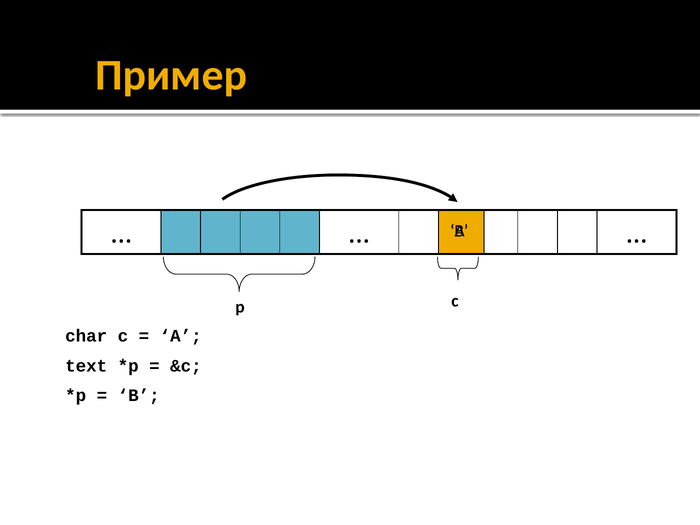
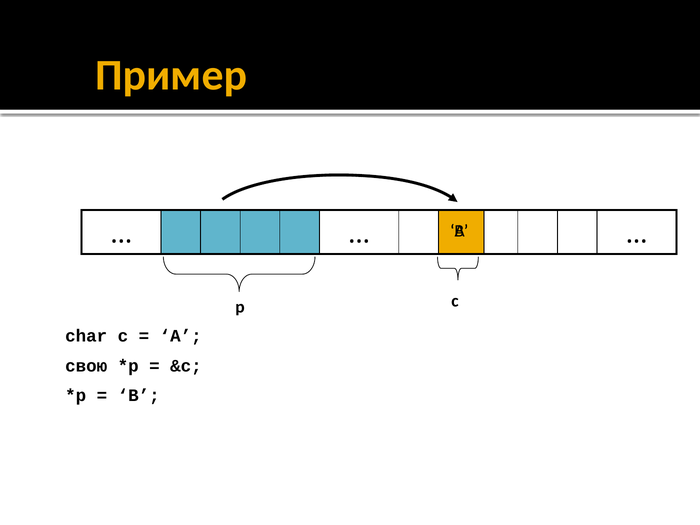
text: text -> свою
